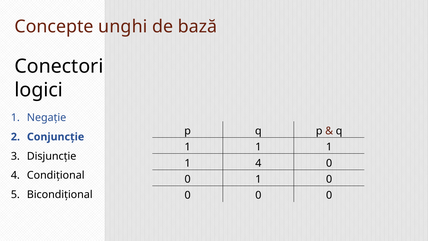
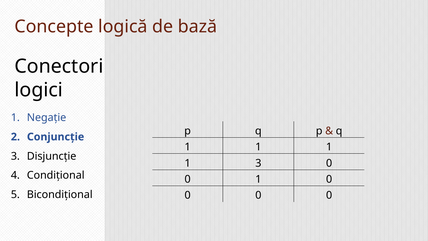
unghi: unghi -> logică
1 4: 4 -> 3
